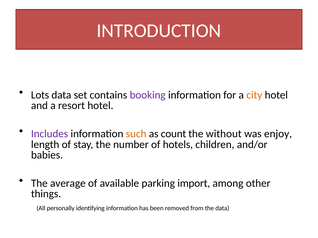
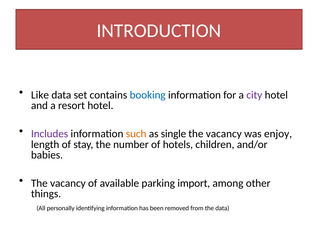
Lots: Lots -> Like
booking colour: purple -> blue
city colour: orange -> purple
count: count -> single
without at (224, 134): without -> vacancy
average at (68, 184): average -> vacancy
